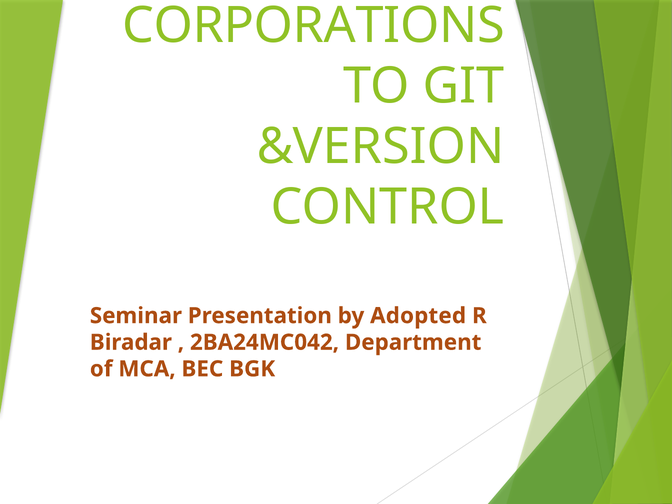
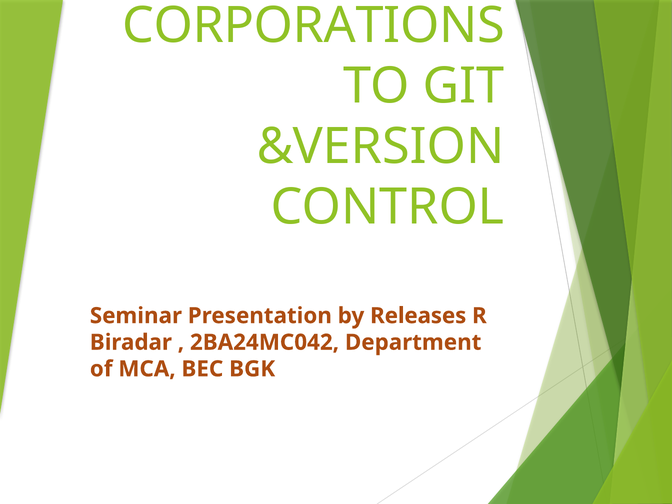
Adopted: Adopted -> Releases
